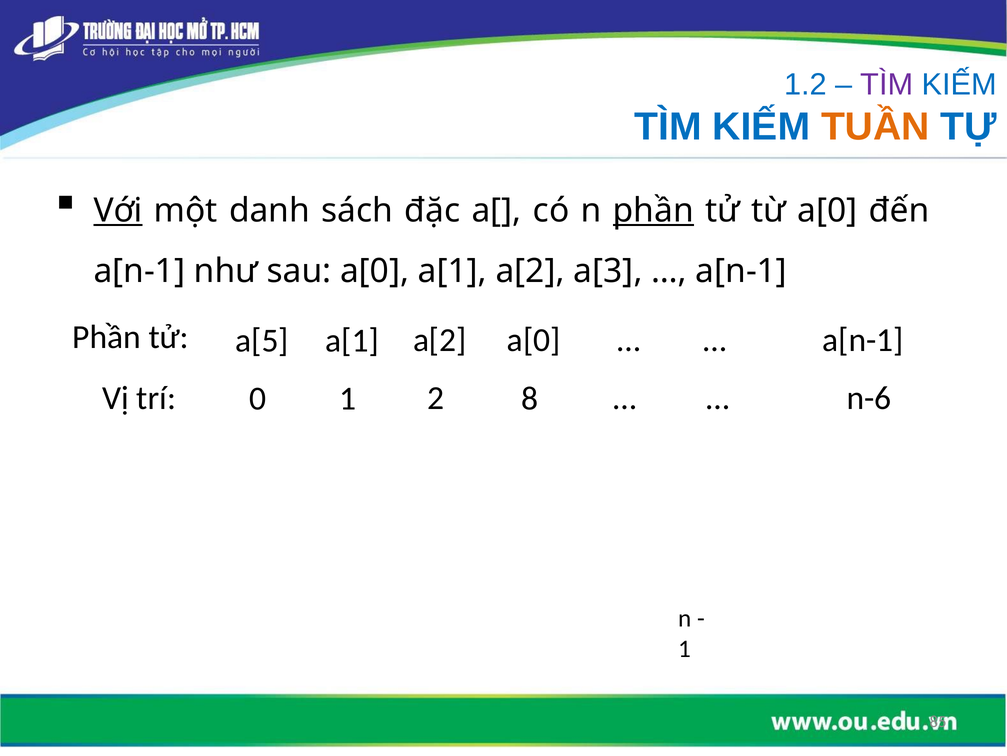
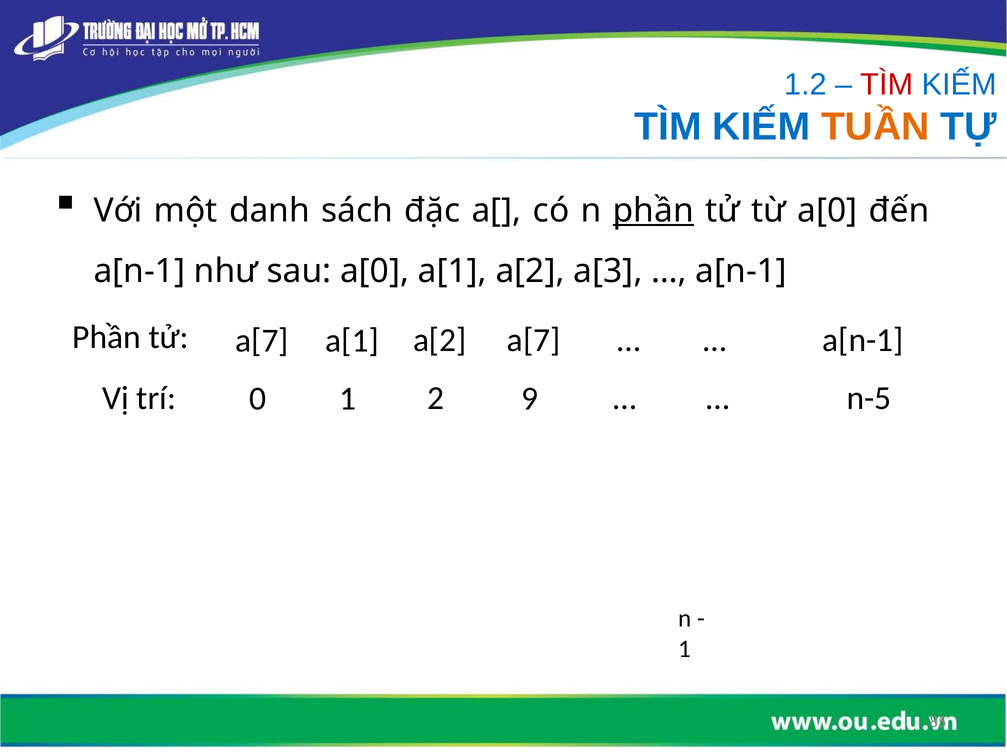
TÌM at (887, 84) colour: purple -> red
Với underline: present -> none
a[5 at (262, 340): a[5 -> a[7
a[2 a[0: a[0 -> a[7
8: 8 -> 9
n-6: n-6 -> n-5
